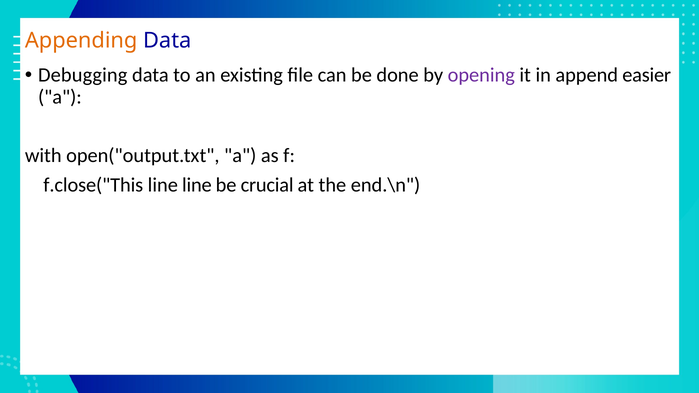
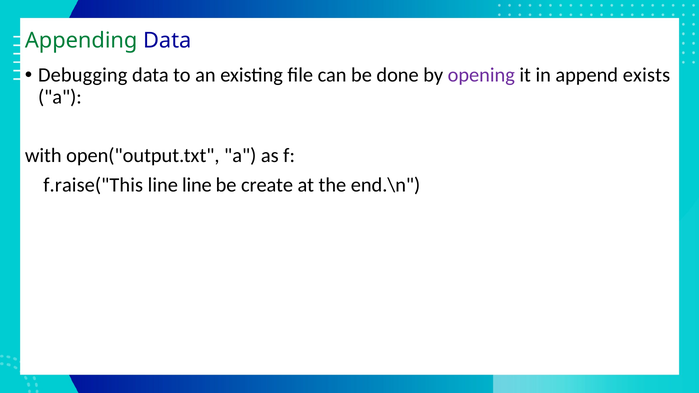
Appending colour: orange -> green
easier: easier -> exists
f.close("This: f.close("This -> f.raise("This
crucial: crucial -> create
